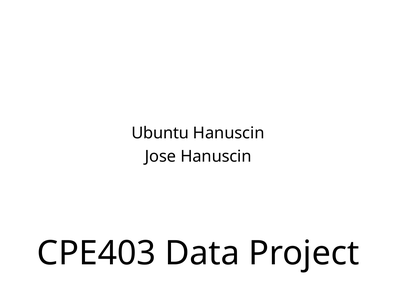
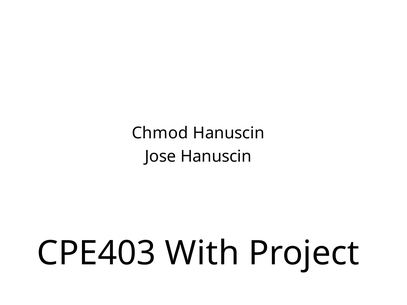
Ubuntu: Ubuntu -> Chmod
Data: Data -> With
